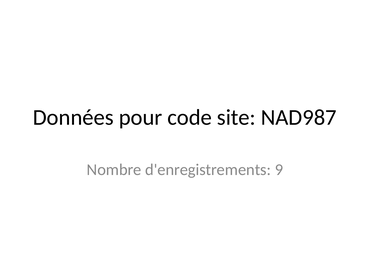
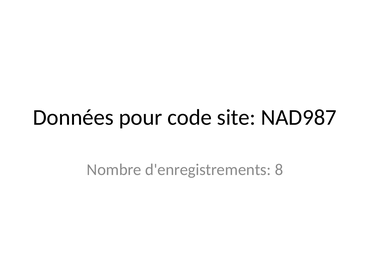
9: 9 -> 8
